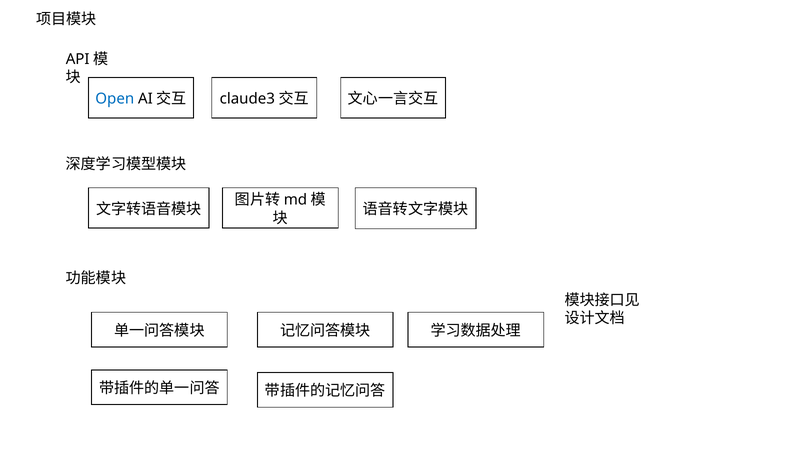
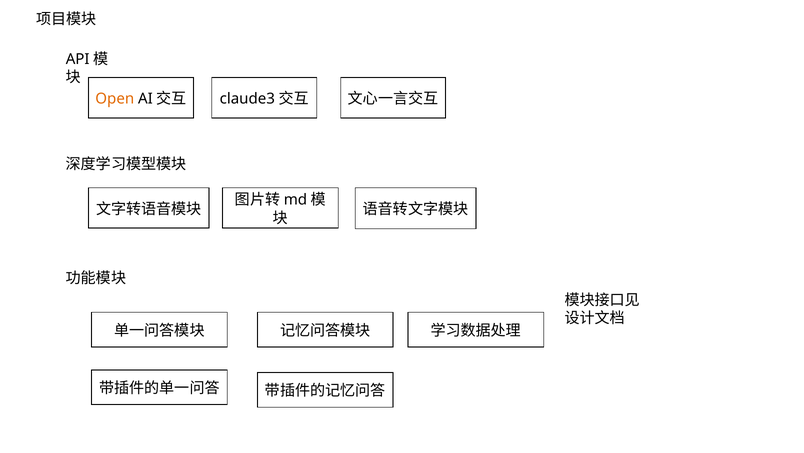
Open colour: blue -> orange
